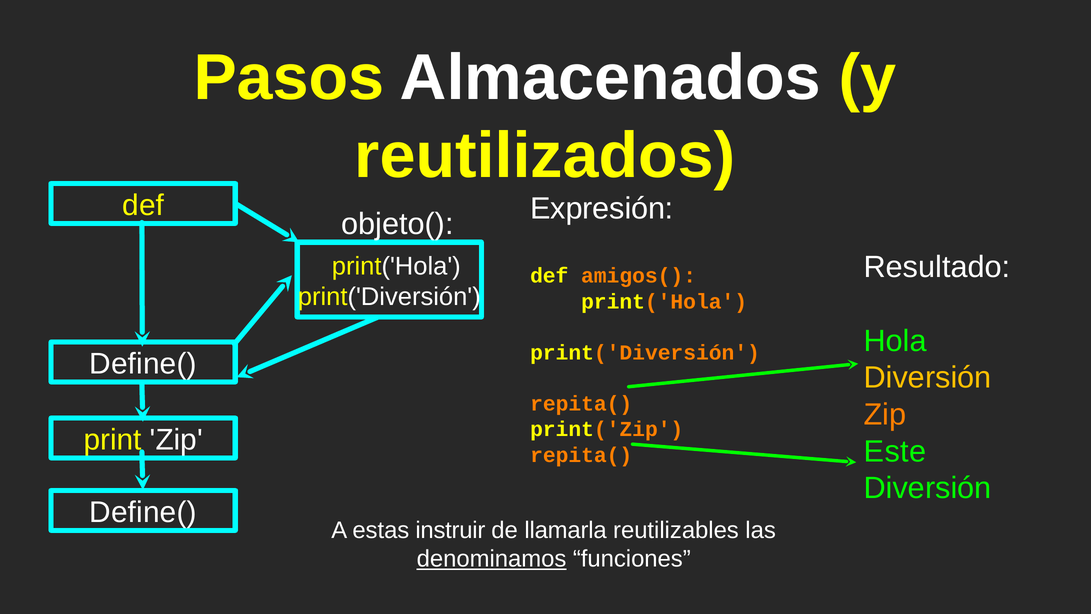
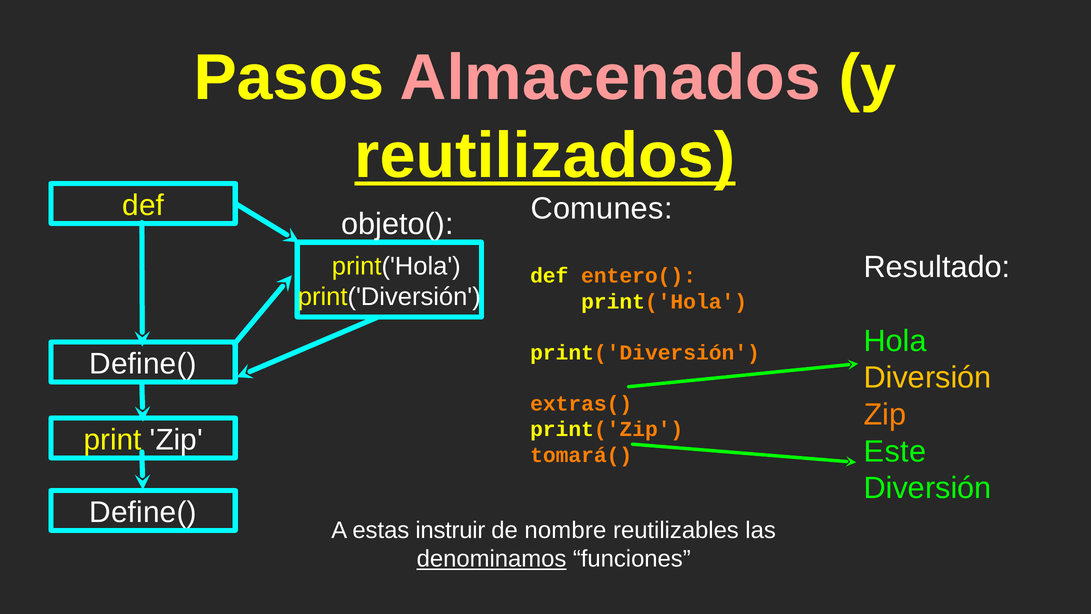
Almacenados colour: white -> pink
reutilizados underline: none -> present
Expresión: Expresión -> Comunes
amigos(: amigos( -> entero(
repita( at (581, 404): repita( -> extras(
repita( at (581, 455): repita( -> tomará(
llamarla: llamarla -> nombre
